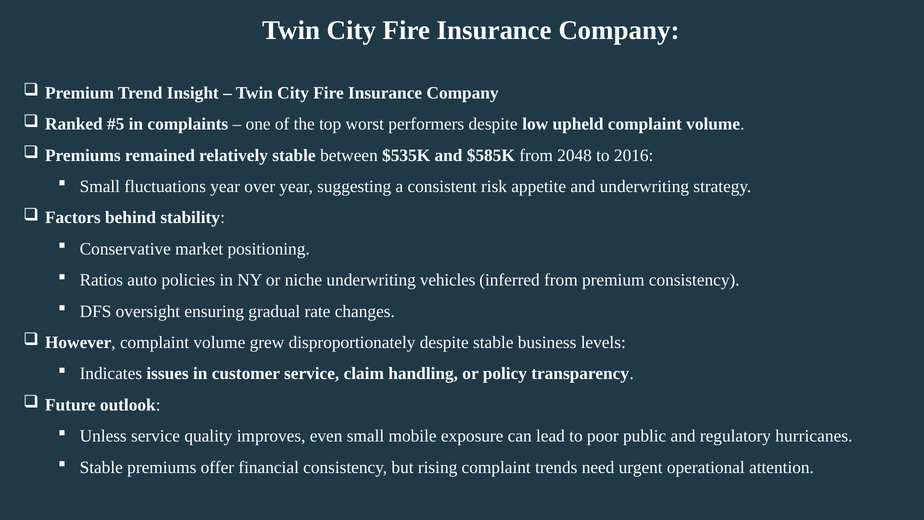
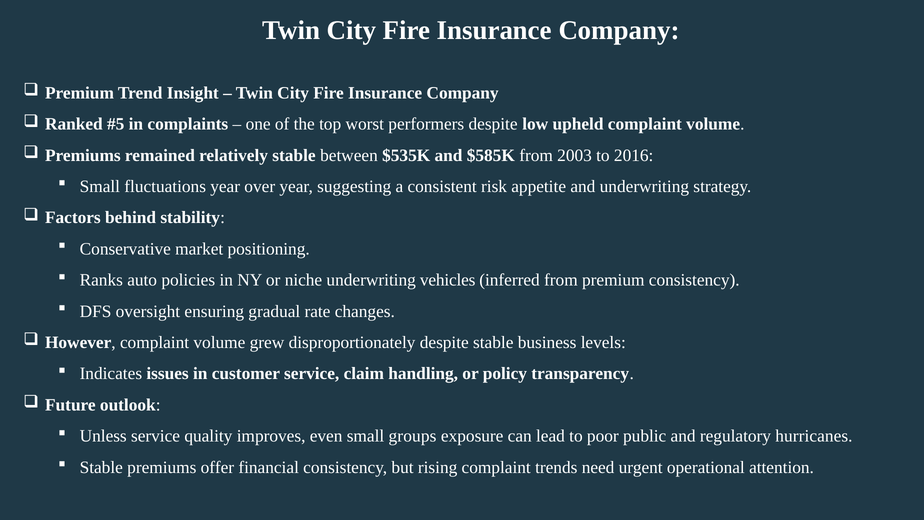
2048: 2048 -> 2003
Ratios: Ratios -> Ranks
mobile: mobile -> groups
